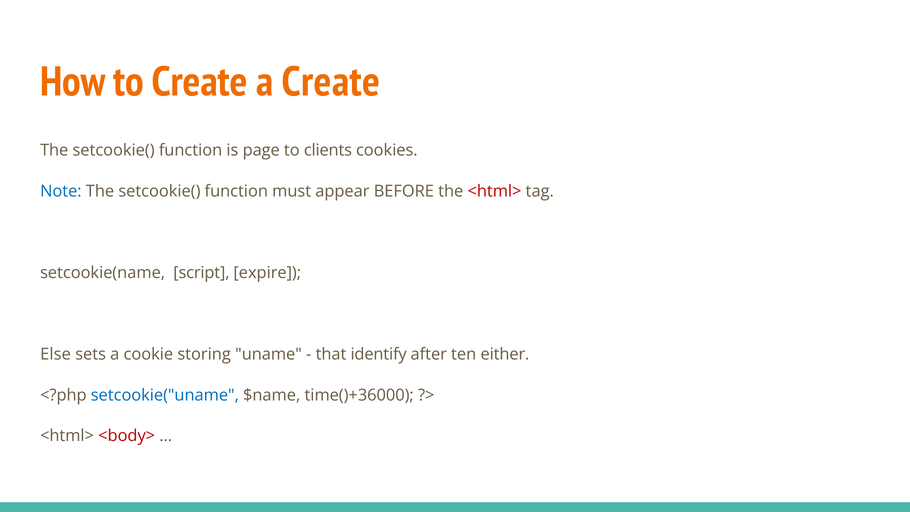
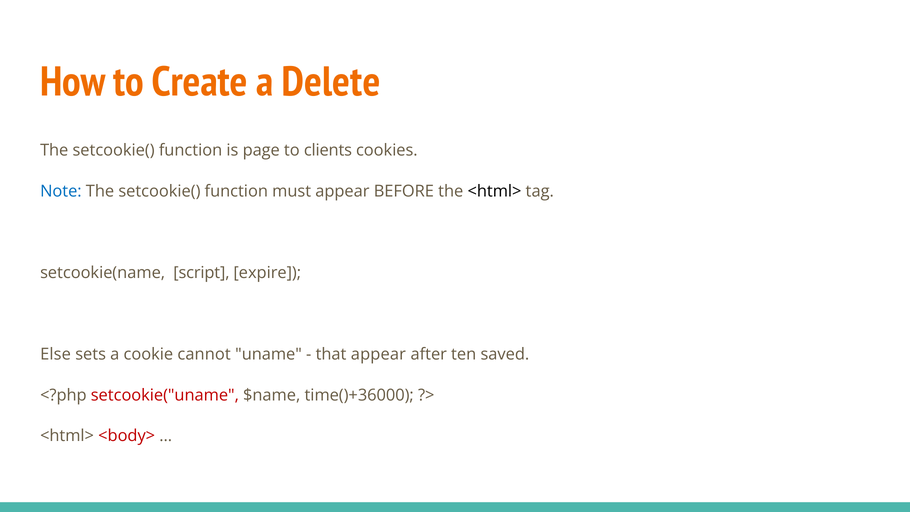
a Create: Create -> Delete
<html> at (495, 191) colour: red -> black
storing: storing -> cannot
that identify: identify -> appear
either: either -> saved
setcookie("uname colour: blue -> red
